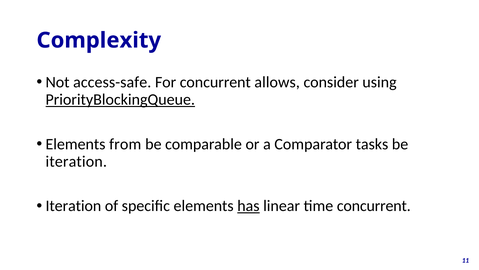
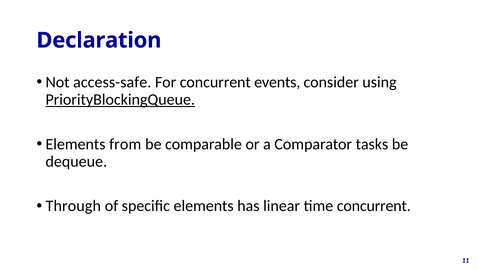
Complexity: Complexity -> Declaration
allows: allows -> events
iteration at (76, 161): iteration -> dequeue
Iteration at (73, 206): Iteration -> Through
has underline: present -> none
